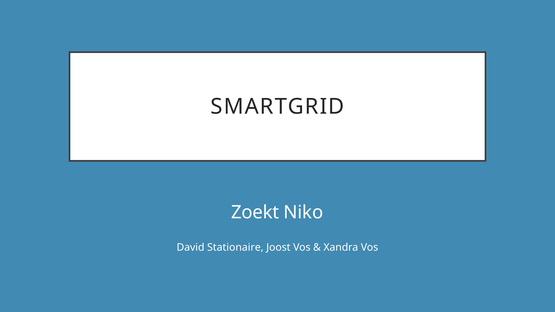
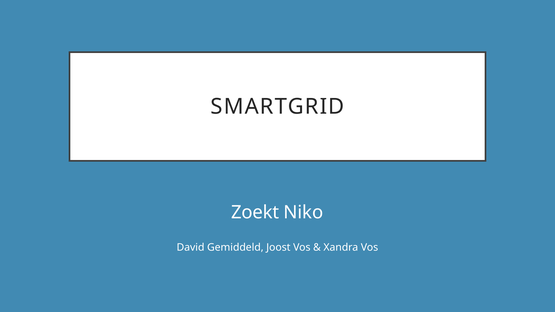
Stationaire: Stationaire -> Gemiddeld
